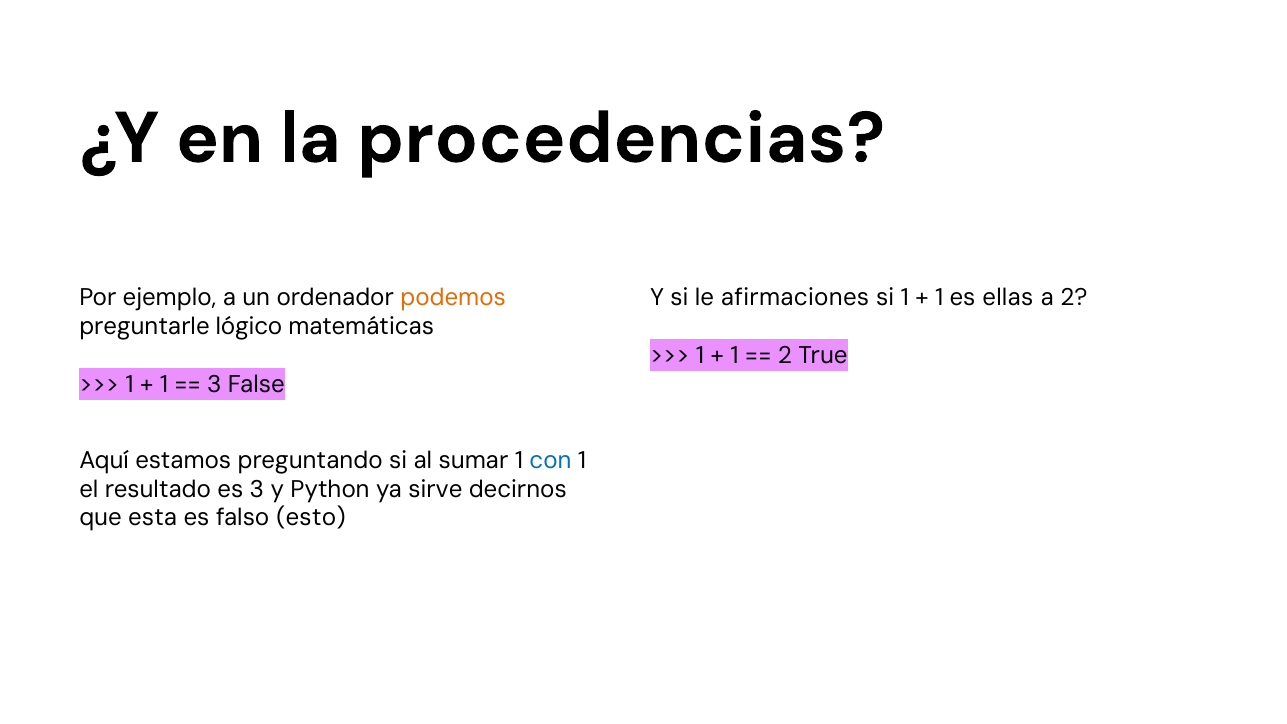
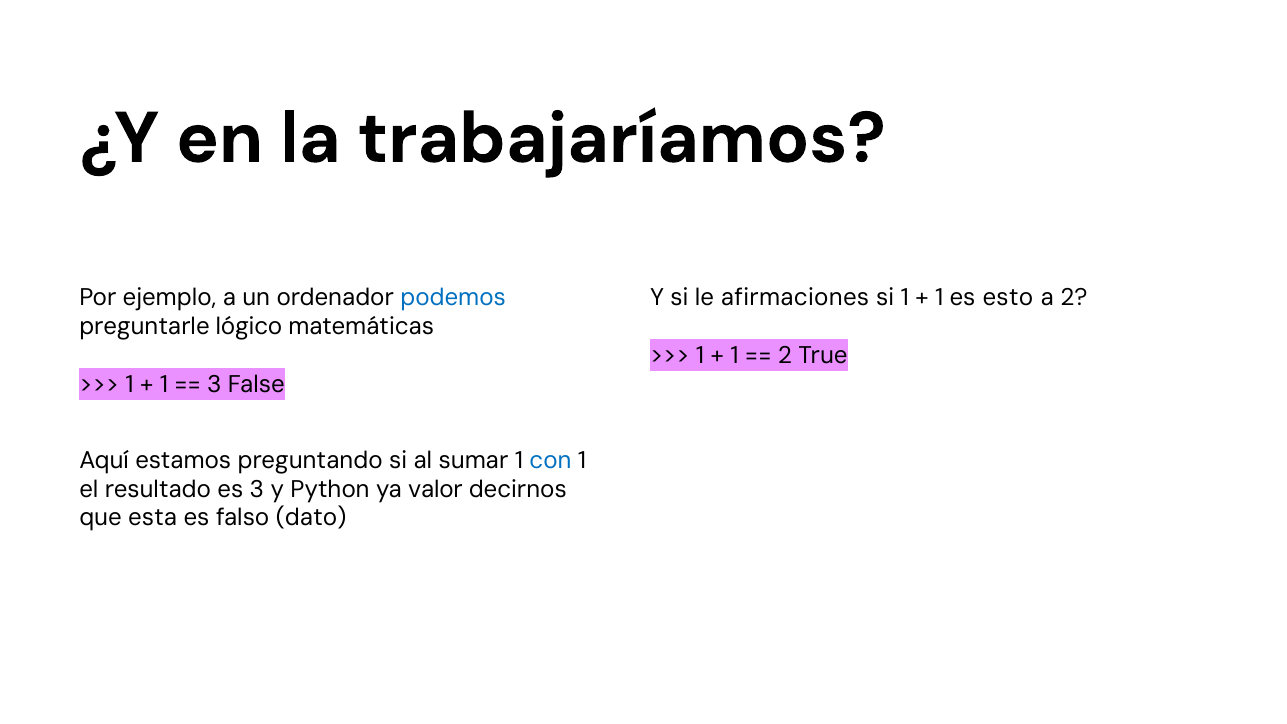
procedencias: procedencias -> trabajaríamos
podemos colour: orange -> blue
ellas: ellas -> esto
sirve: sirve -> valor
esto: esto -> dato
